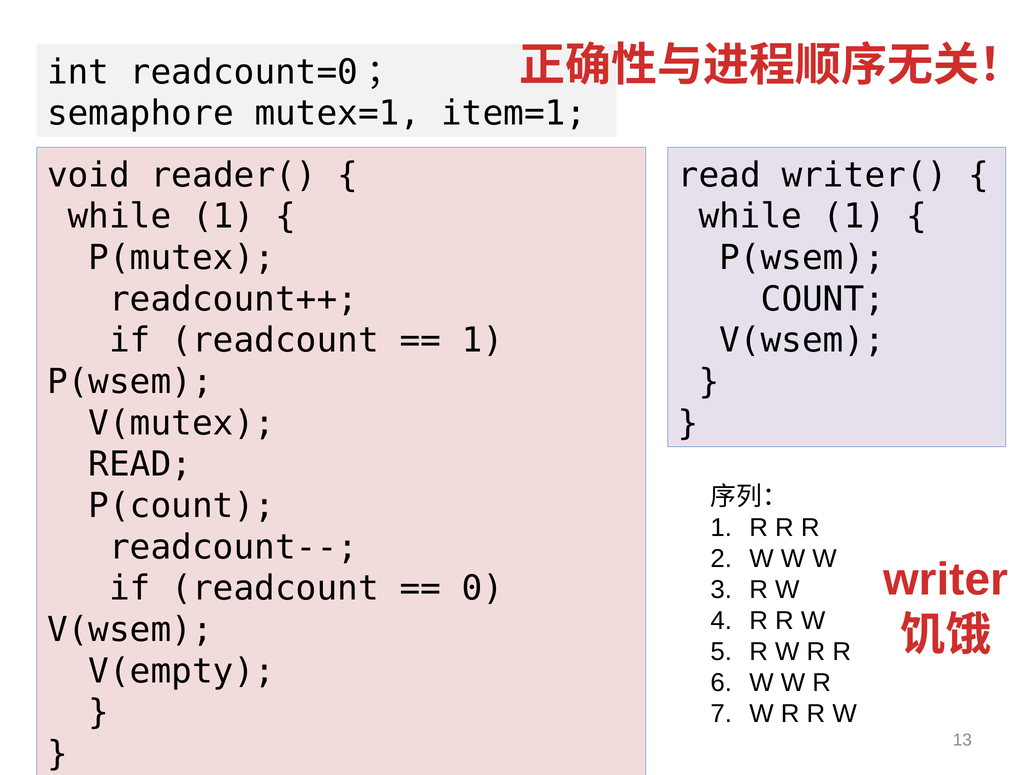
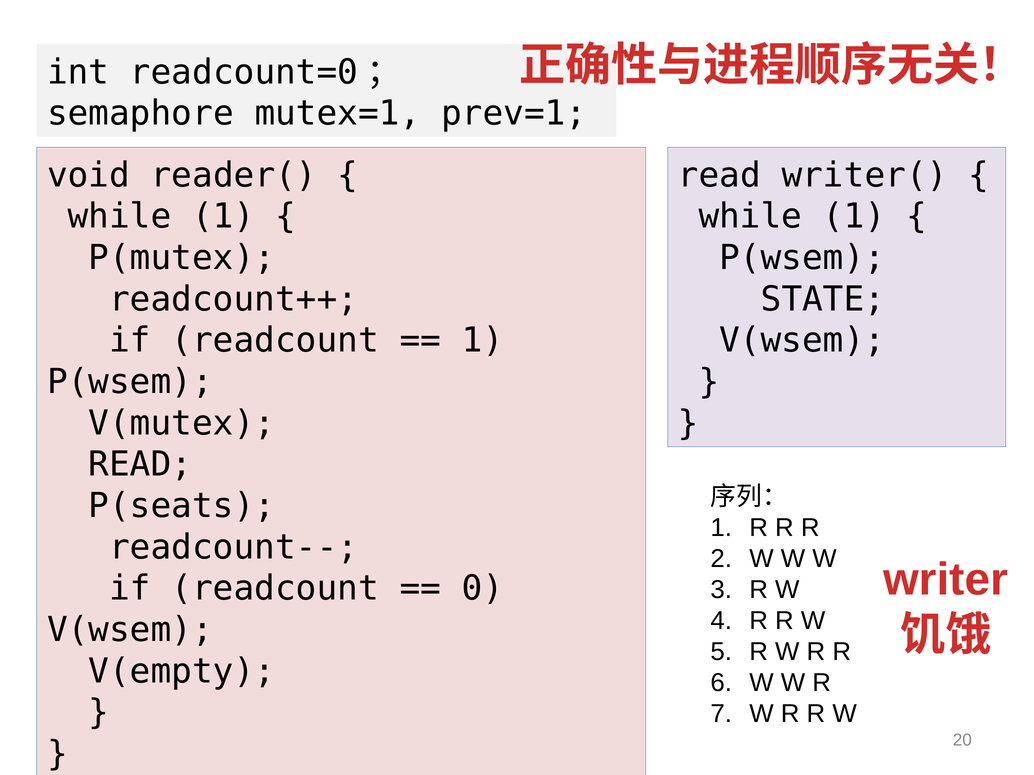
item=1: item=1 -> prev=1
COUNT: COUNT -> STATE
P(count: P(count -> P(seats
13: 13 -> 20
